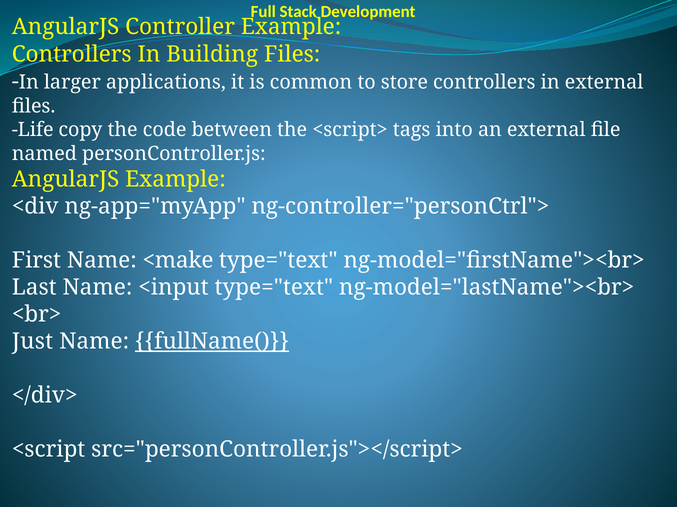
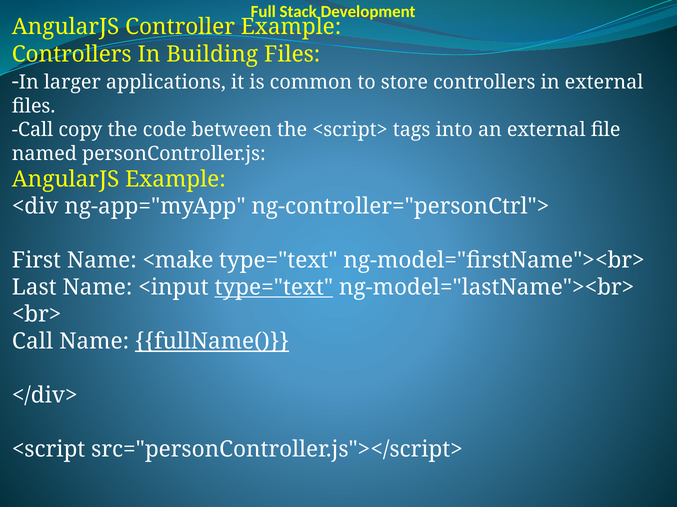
Life at (33, 130): Life -> Call
type="text at (274, 288) underline: none -> present
Just at (33, 342): Just -> Call
